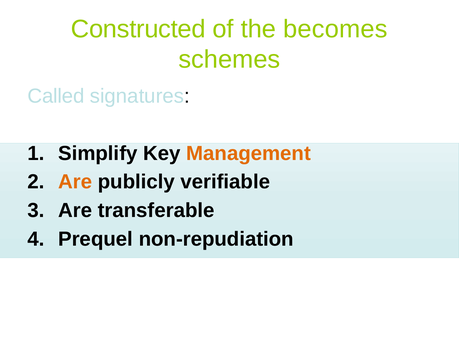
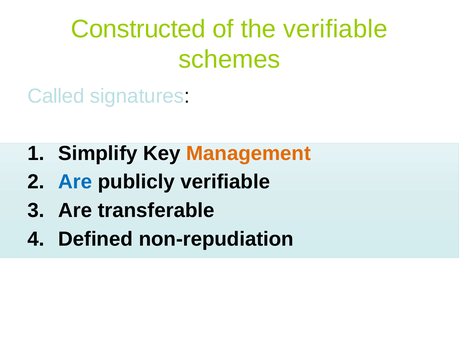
the becomes: becomes -> verifiable
Are at (75, 182) colour: orange -> blue
Prequel: Prequel -> Defined
